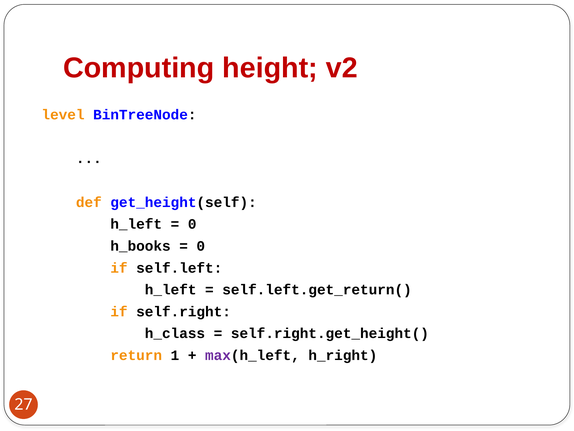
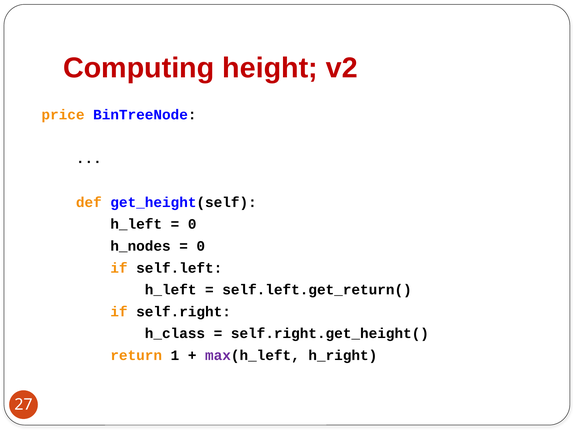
level: level -> price
h_books: h_books -> h_nodes
